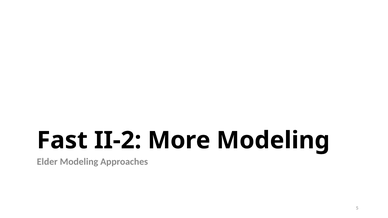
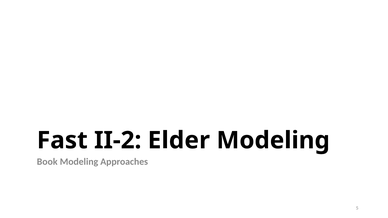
More: More -> Elder
Elder: Elder -> Book
